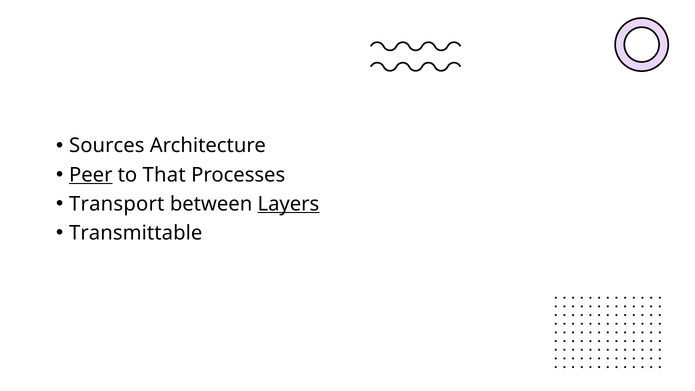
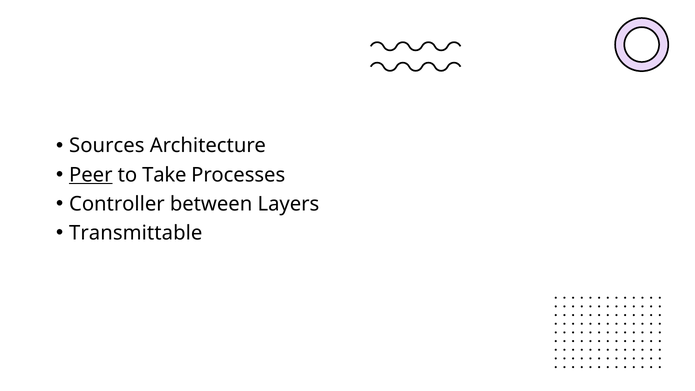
That: That -> Take
Transport: Transport -> Controller
Layers underline: present -> none
